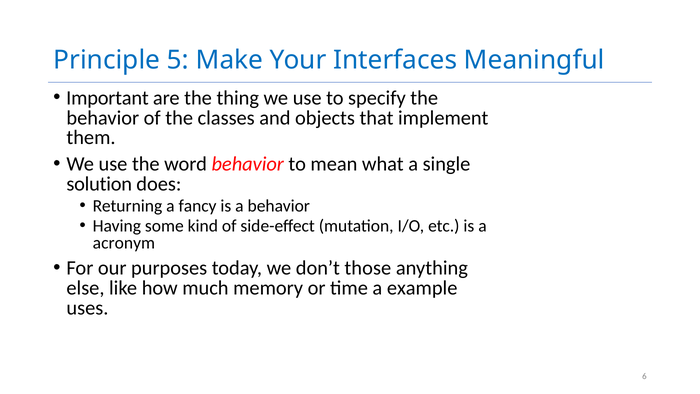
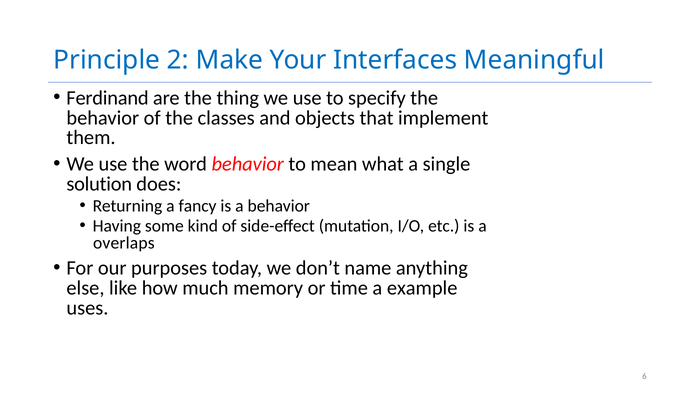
5: 5 -> 2
Important: Important -> Ferdinand
acronym: acronym -> overlaps
those: those -> name
